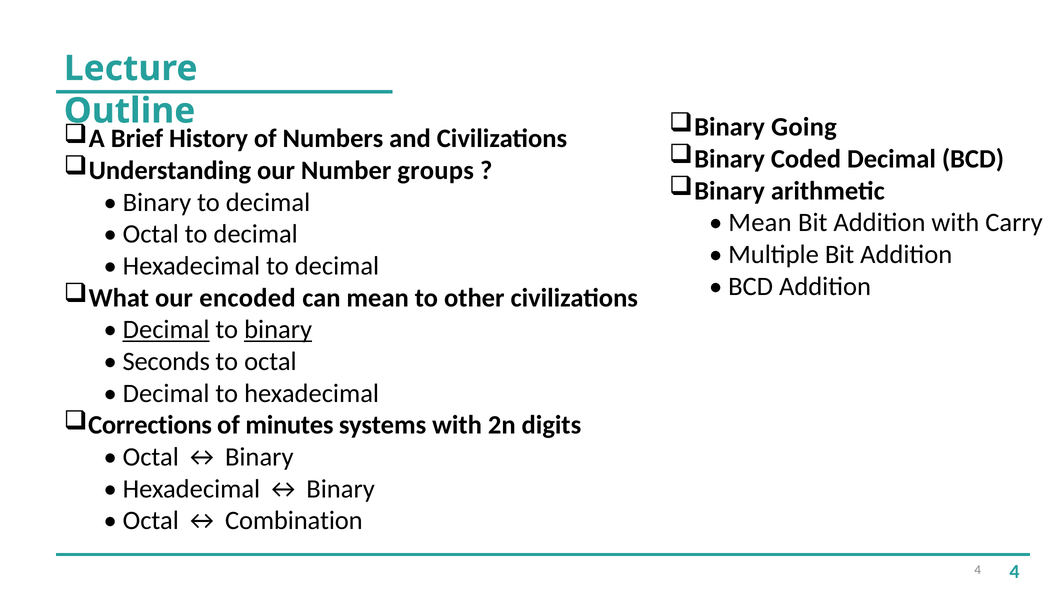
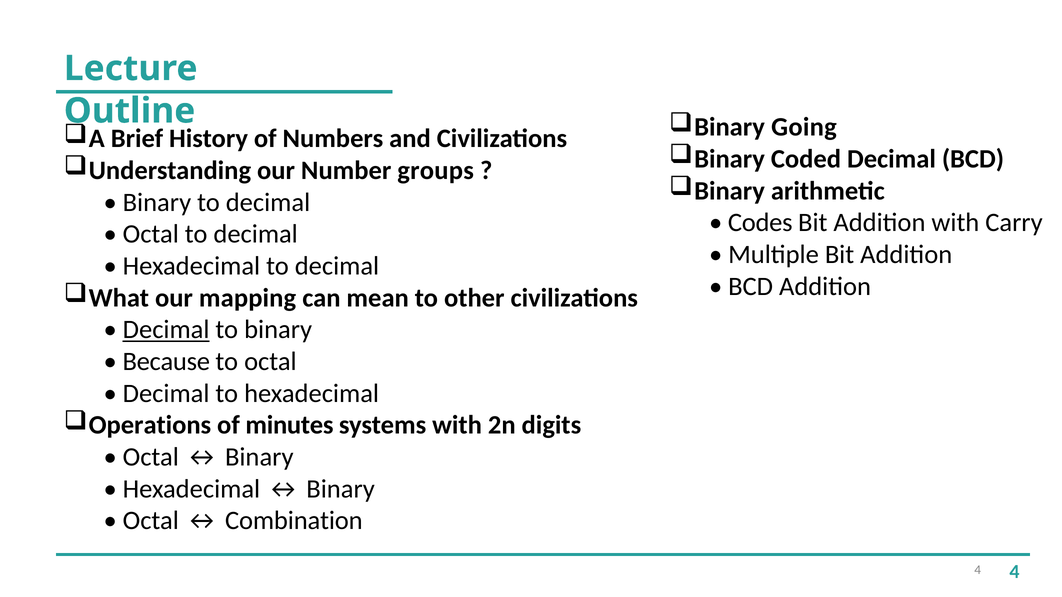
Mean at (760, 223): Mean -> Codes
encoded: encoded -> mapping
binary at (278, 330) underline: present -> none
Seconds: Seconds -> Because
Corrections: Corrections -> Operations
